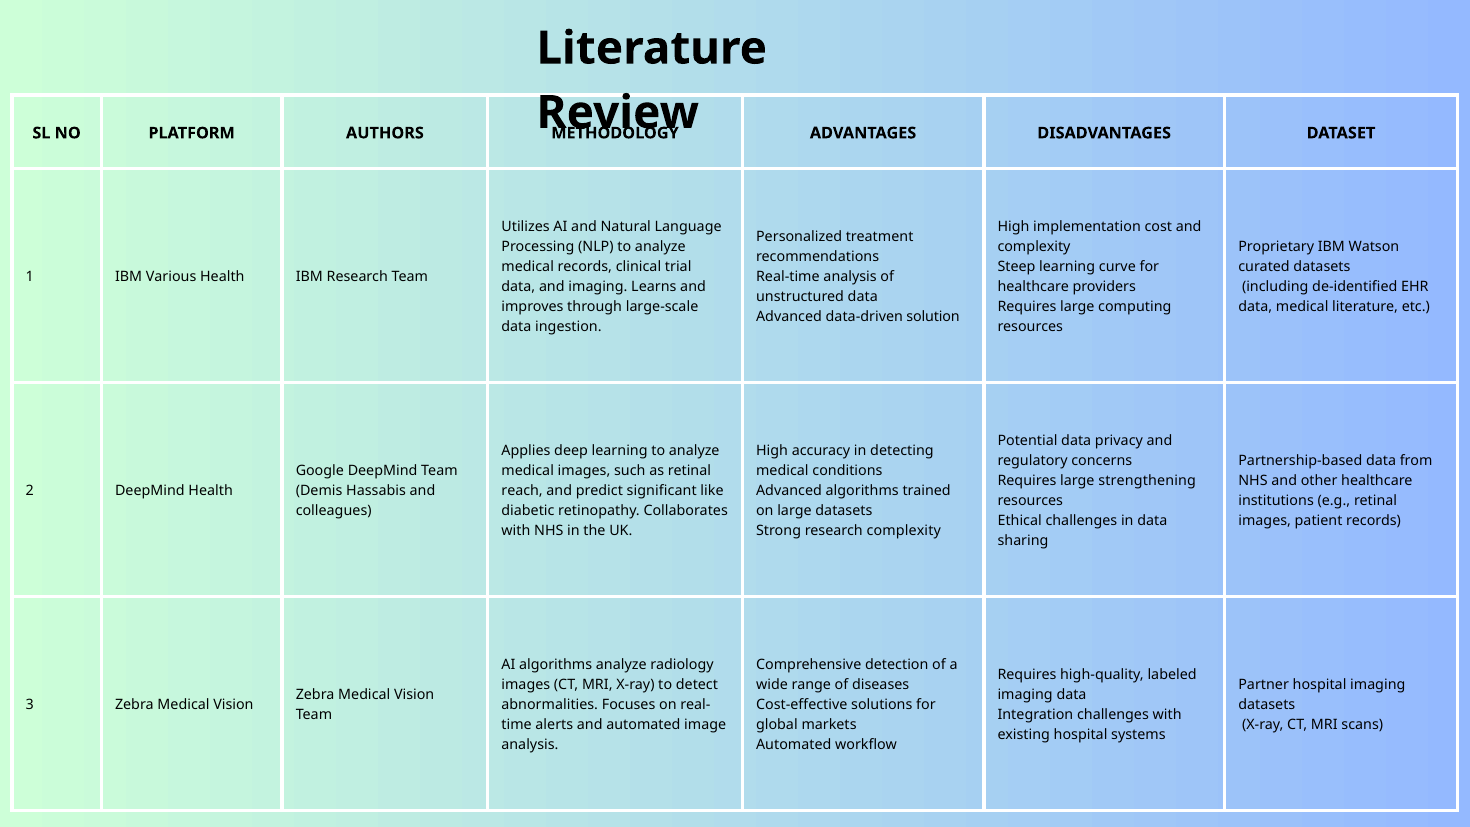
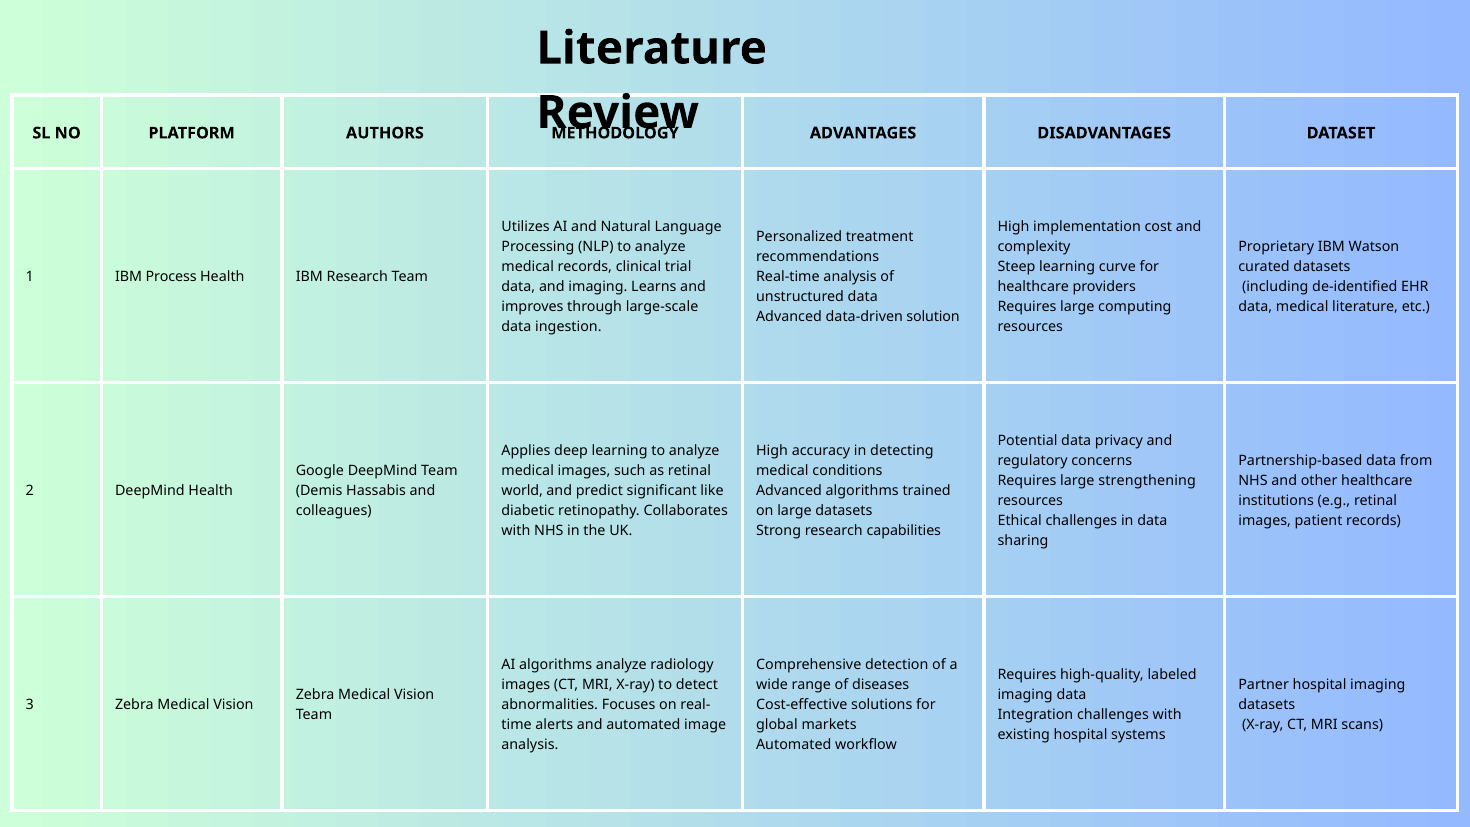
Various: Various -> Process
reach: reach -> world
research complexity: complexity -> capabilities
